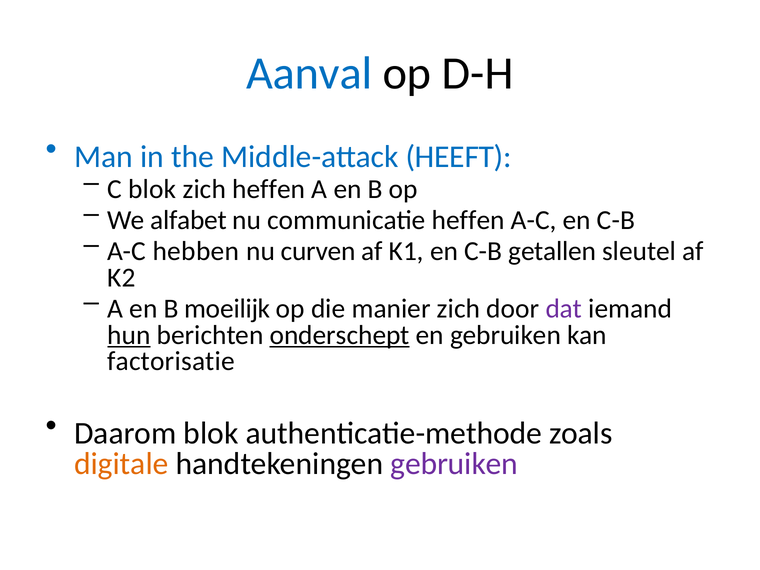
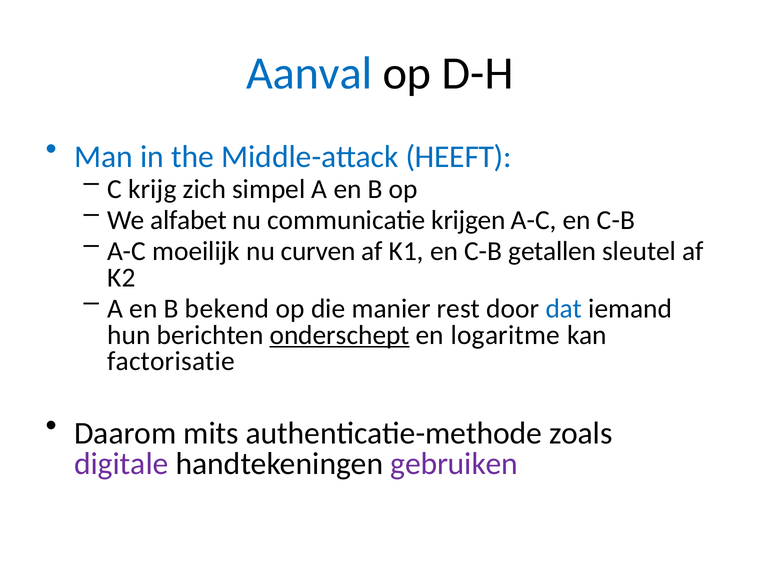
C blok: blok -> krijg
zich heffen: heffen -> simpel
communicatie heffen: heffen -> krijgen
hebben: hebben -> moeilijk
moeilijk: moeilijk -> bekend
manier zich: zich -> rest
dat colour: purple -> blue
hun underline: present -> none
en gebruiken: gebruiken -> logaritme
Daarom blok: blok -> mits
digitale colour: orange -> purple
